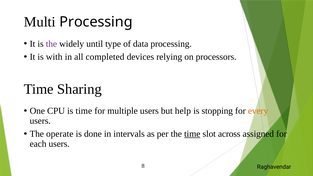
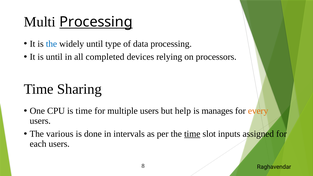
Processing at (96, 22) underline: none -> present
the at (51, 44) colour: purple -> blue
is with: with -> until
stopping: stopping -> manages
operate: operate -> various
across: across -> inputs
